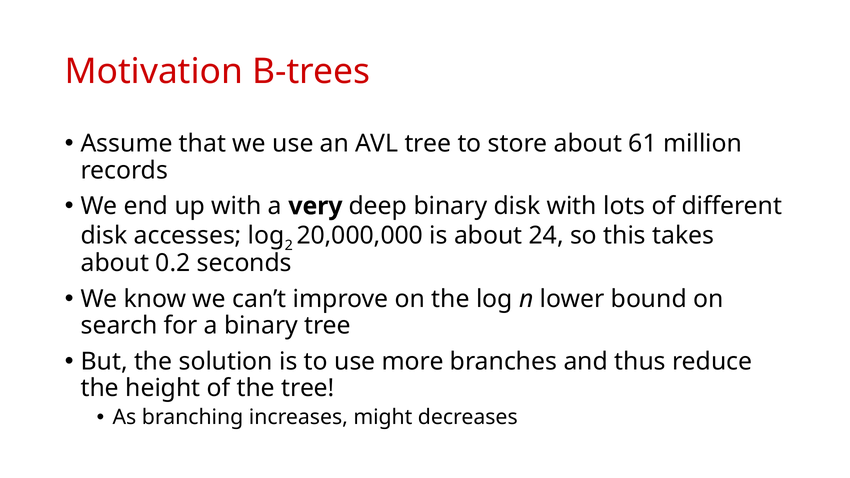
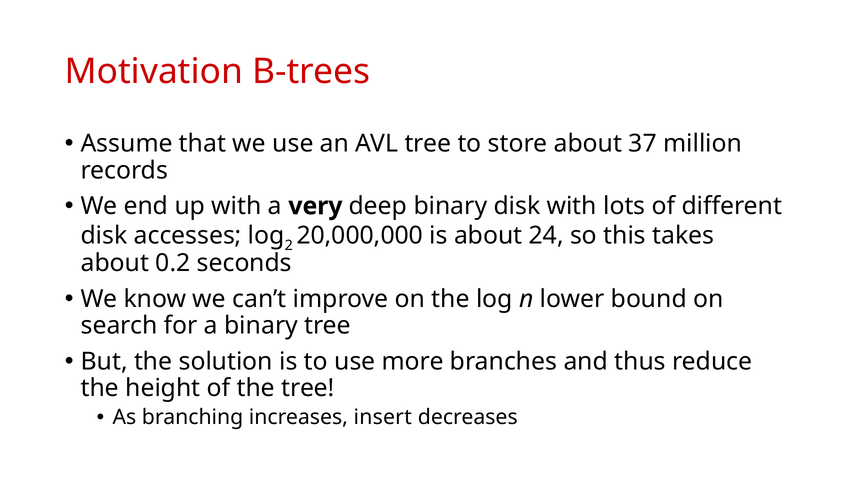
61: 61 -> 37
might: might -> insert
